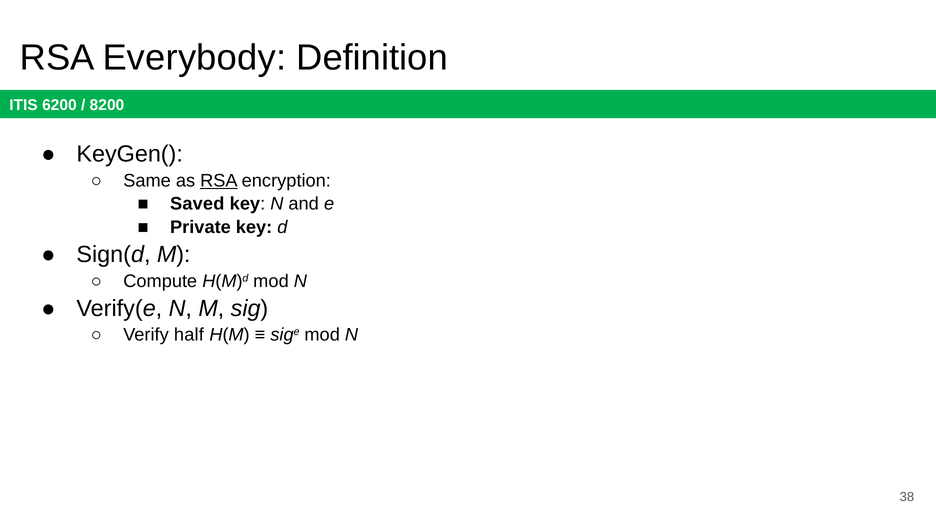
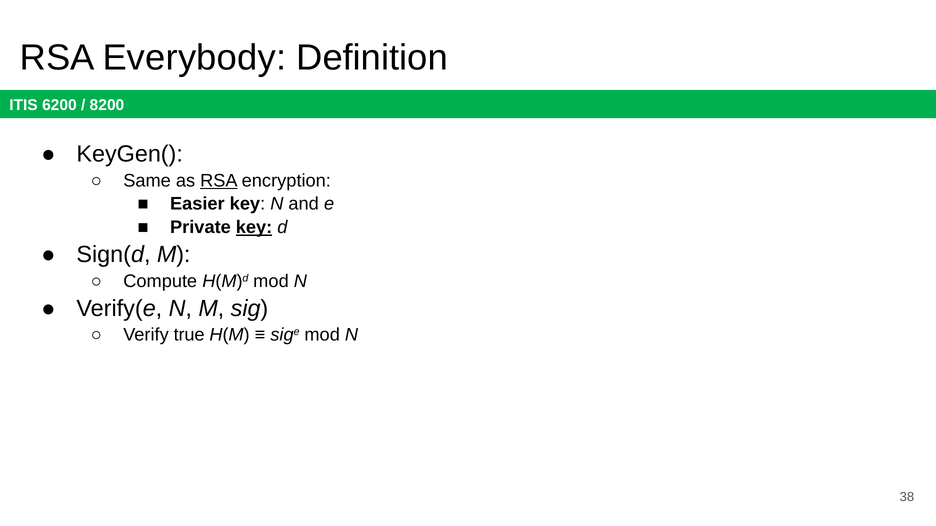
Saved: Saved -> Easier
key at (254, 228) underline: none -> present
half: half -> true
